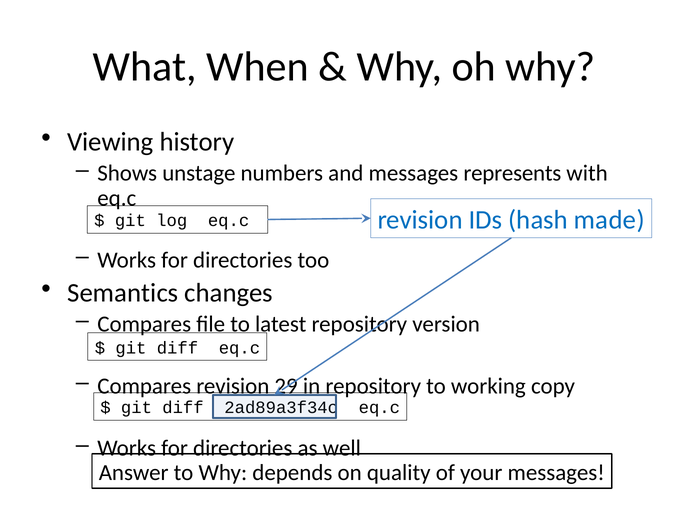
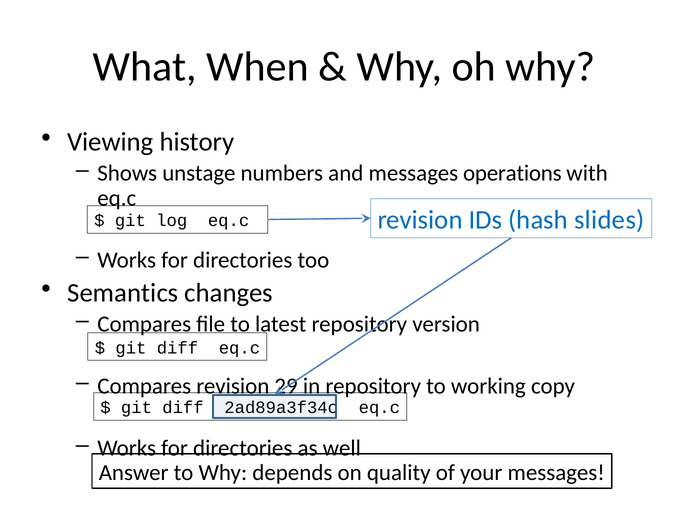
represents: represents -> operations
made: made -> slides
